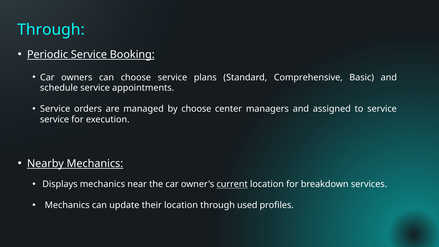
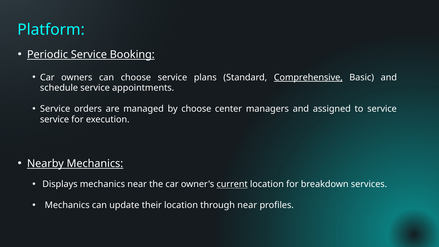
Through at (51, 30): Through -> Platform
Comprehensive underline: none -> present
through used: used -> near
